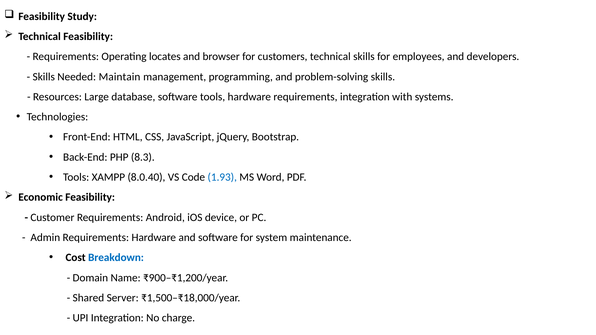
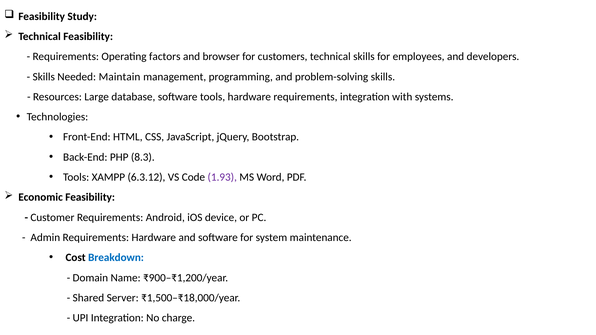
locates: locates -> factors
8.0.40: 8.0.40 -> 6.3.12
1.93 colour: blue -> purple
